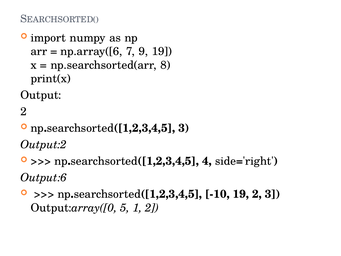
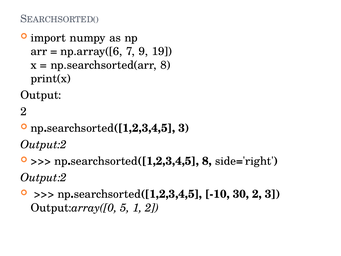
np.searchsorted([1,2,3,4,5 4: 4 -> 8
Output:6 at (44, 178): Output:6 -> Output:2
-10 19: 19 -> 30
